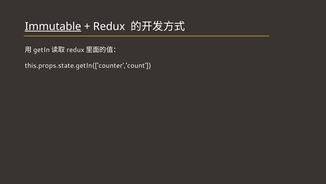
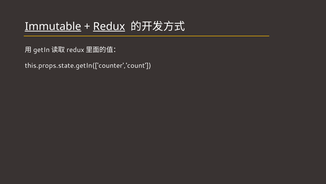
Redux underline: none -> present
